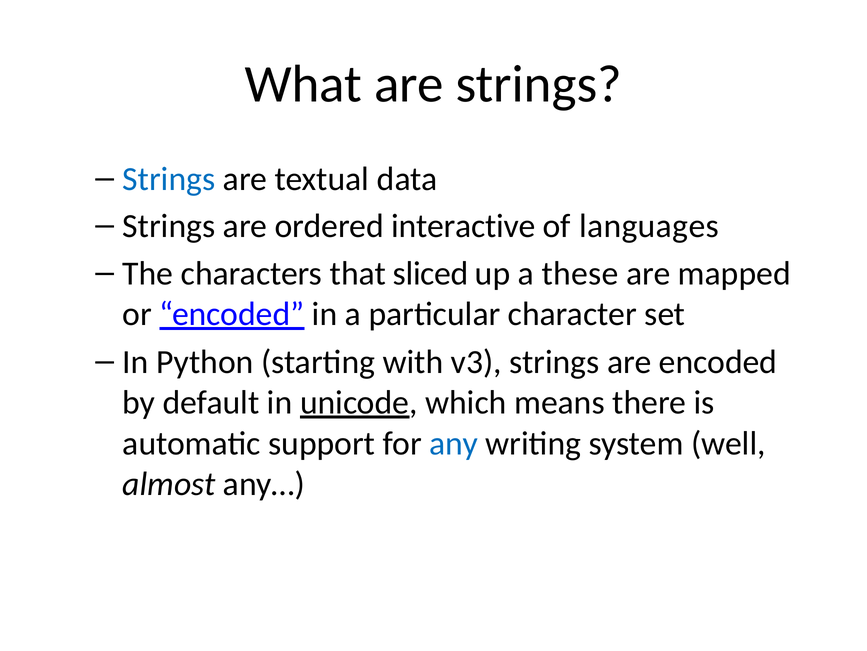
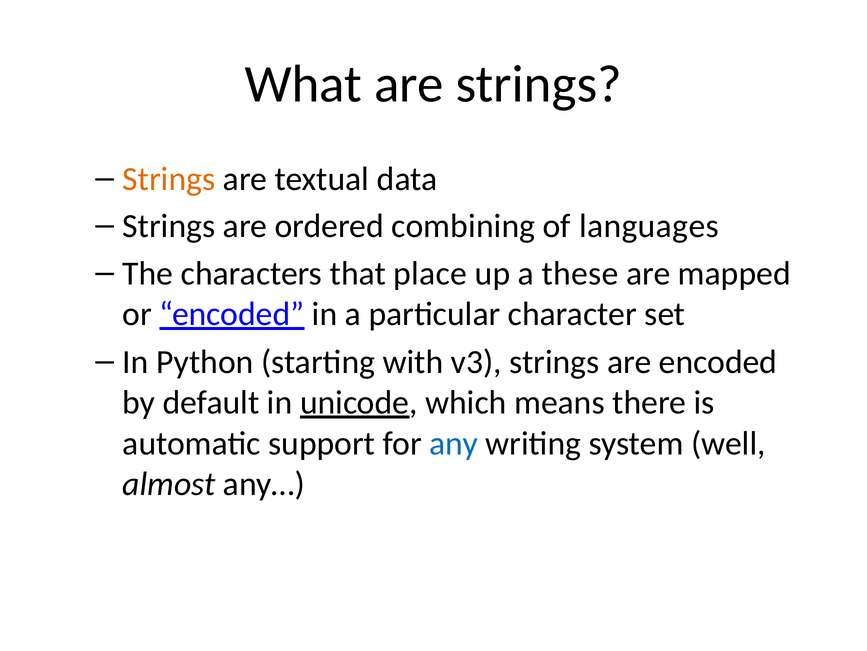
Strings at (169, 179) colour: blue -> orange
interactive: interactive -> combining
sliced: sliced -> place
